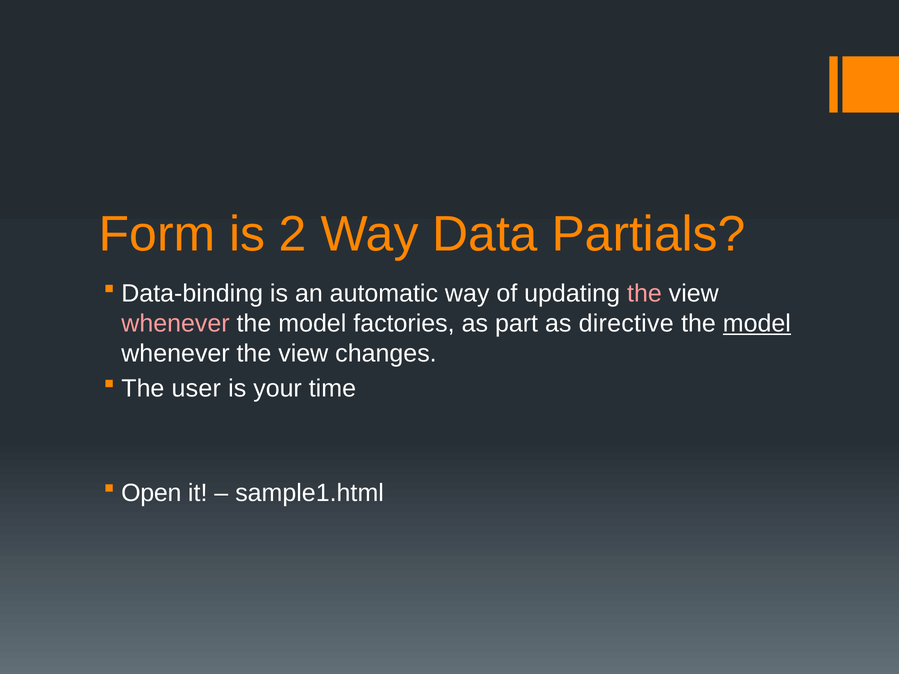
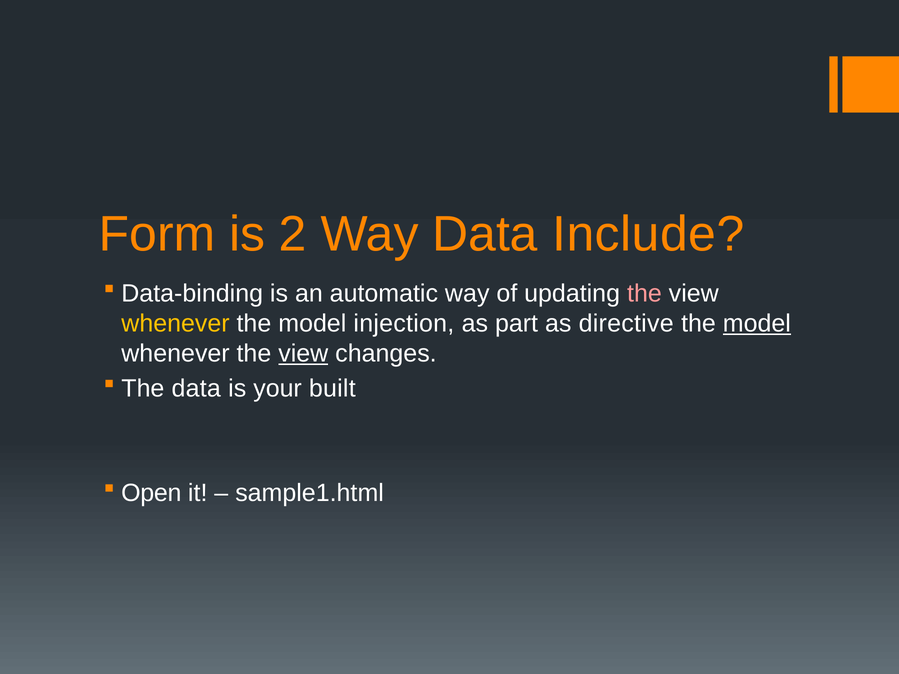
Partials: Partials -> Include
whenever at (176, 324) colour: pink -> yellow
factories: factories -> injection
view at (303, 354) underline: none -> present
The user: user -> data
time: time -> built
